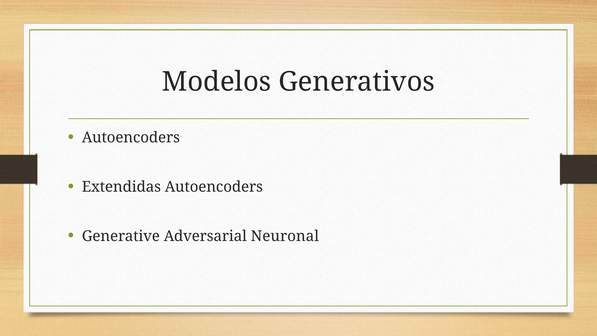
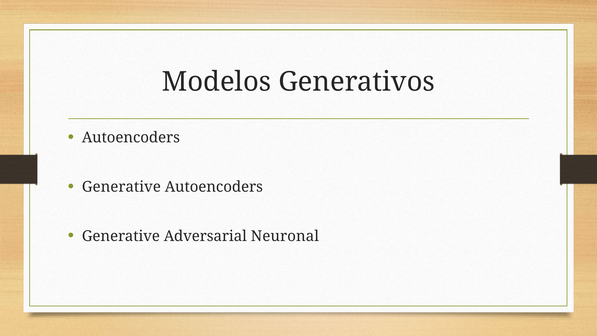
Extendidas at (121, 187): Extendidas -> Generative
